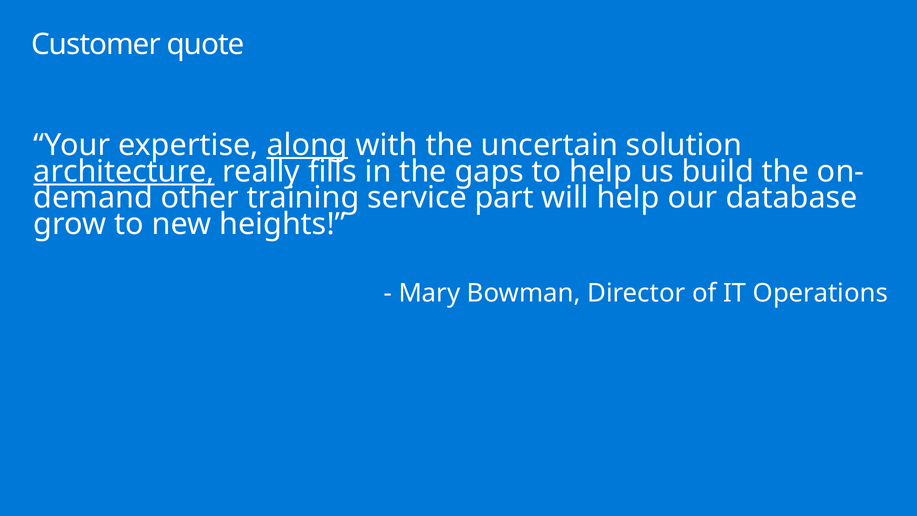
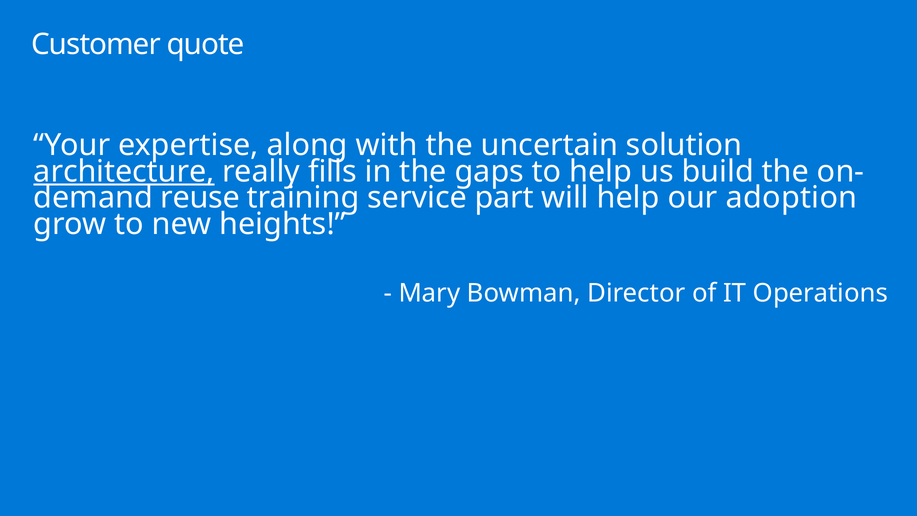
along underline: present -> none
other: other -> reuse
database: database -> adoption
